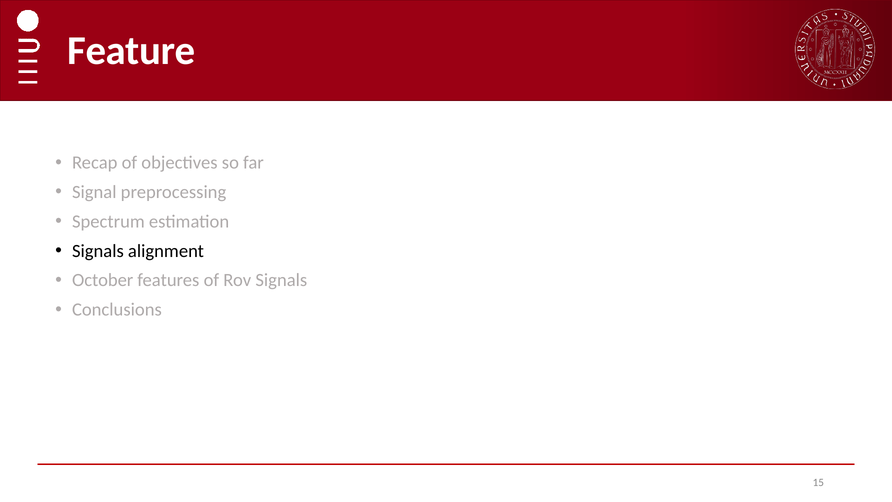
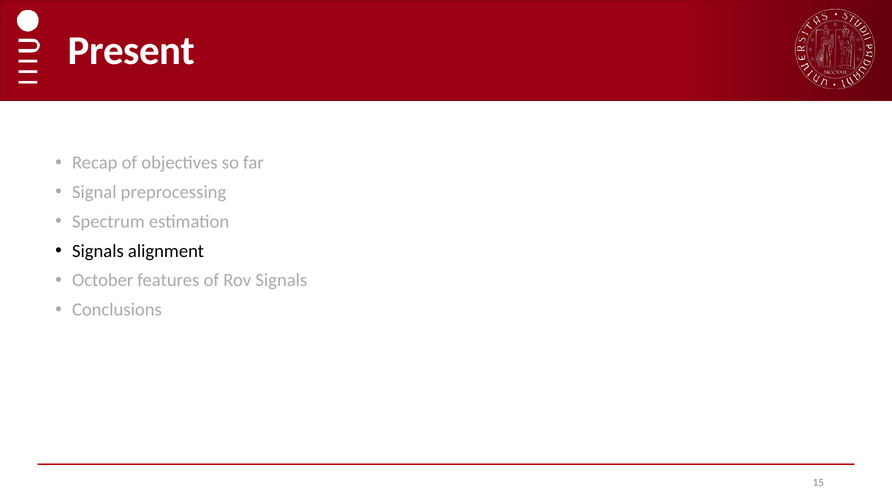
Feature: Feature -> Present
